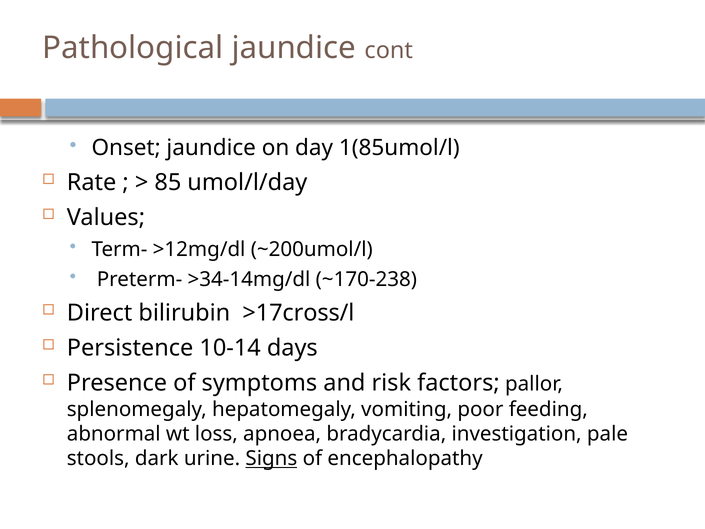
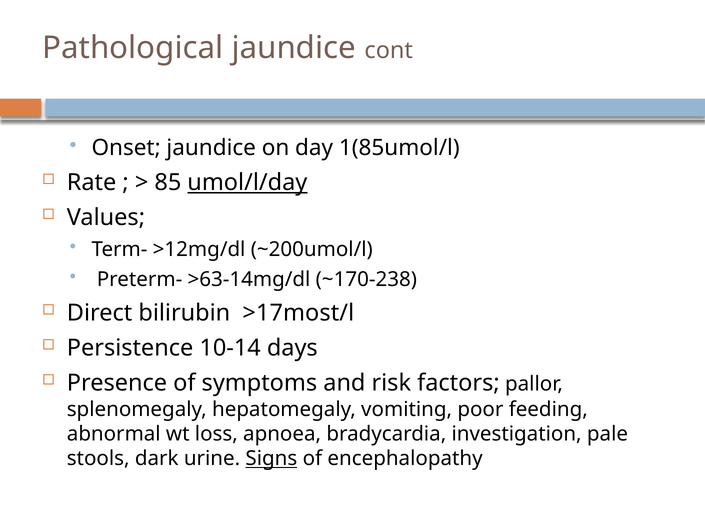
umol/l/day underline: none -> present
>34-14mg/dl: >34-14mg/dl -> >63-14mg/dl
>17cross/l: >17cross/l -> >17most/l
